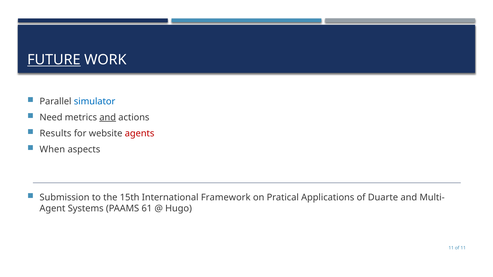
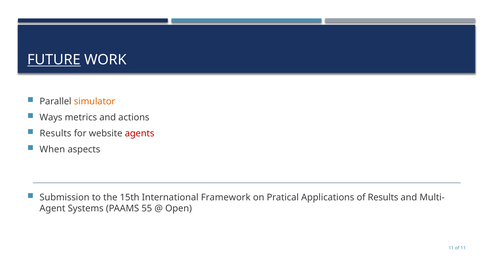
simulator colour: blue -> orange
Need: Need -> Ways
and at (108, 118) underline: present -> none
of Duarte: Duarte -> Results
61: 61 -> 55
Hugo: Hugo -> Open
